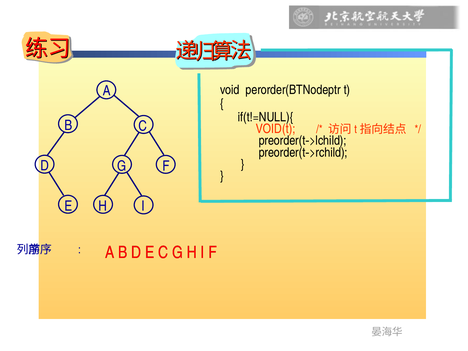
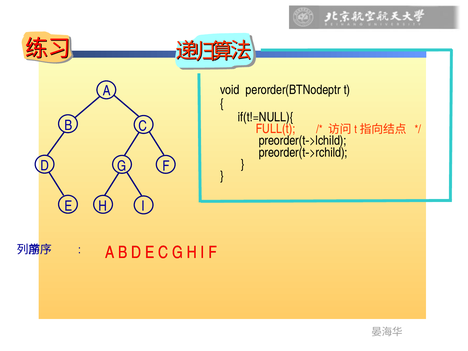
VOID(t: VOID(t -> FULL(t
